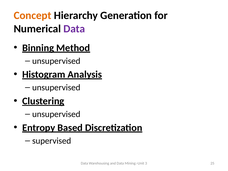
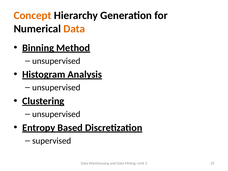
Data at (74, 29) colour: purple -> orange
